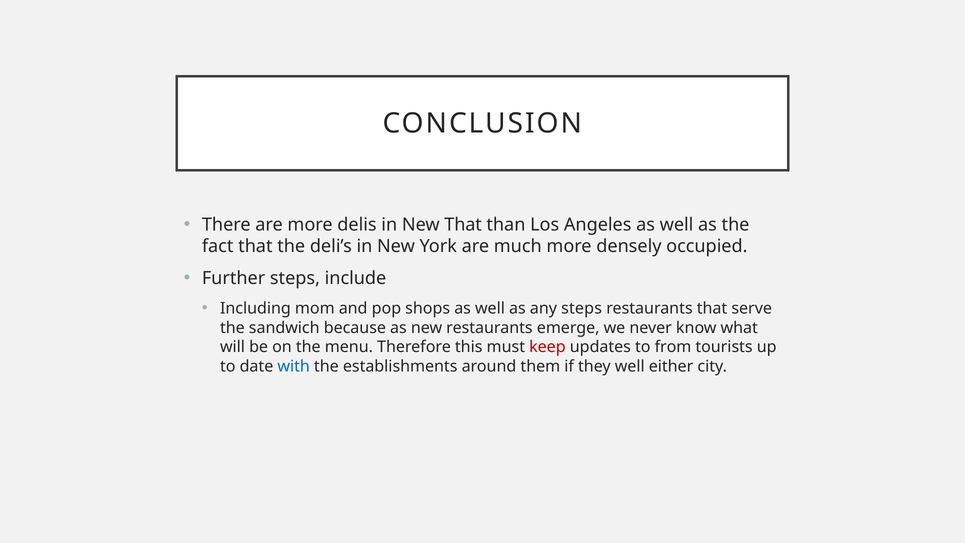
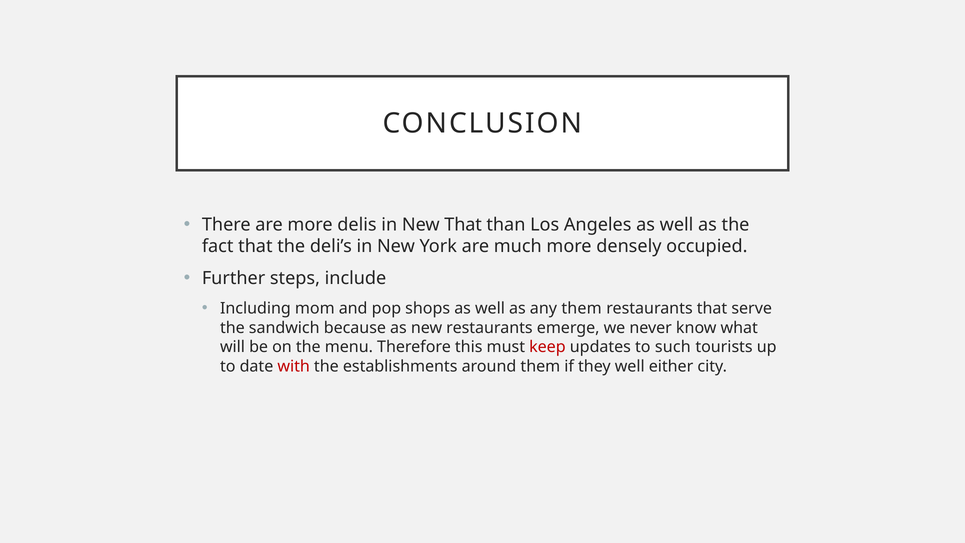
any steps: steps -> them
from: from -> such
with colour: blue -> red
